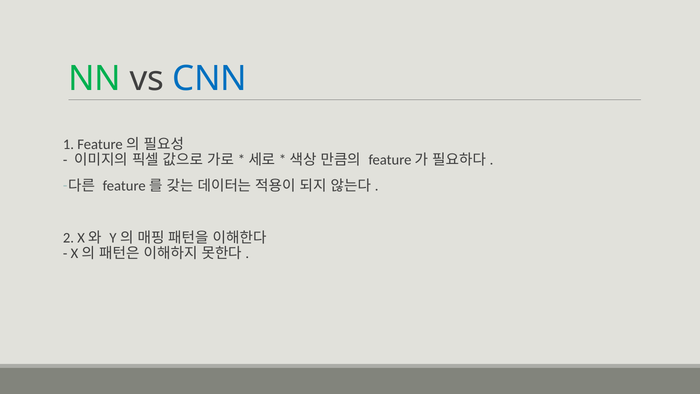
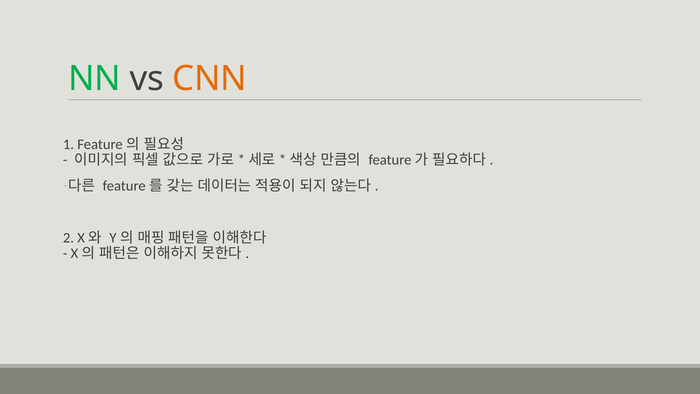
CNN colour: blue -> orange
